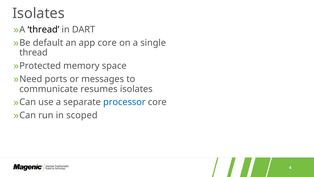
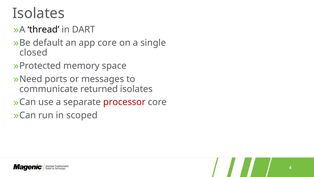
thread at (34, 53): thread -> closed
resumes: resumes -> returned
processor colour: blue -> red
